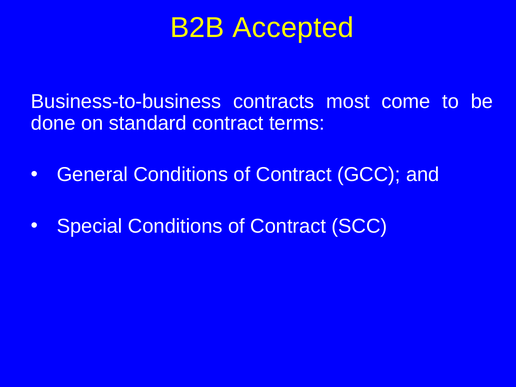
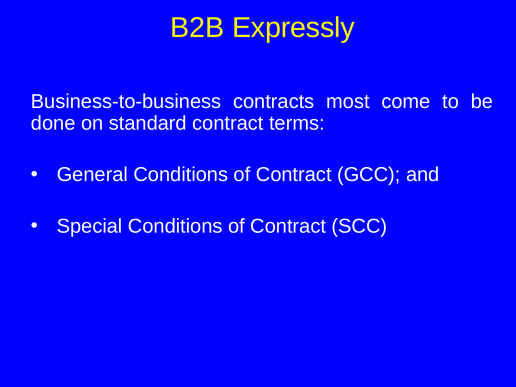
Accepted: Accepted -> Expressly
